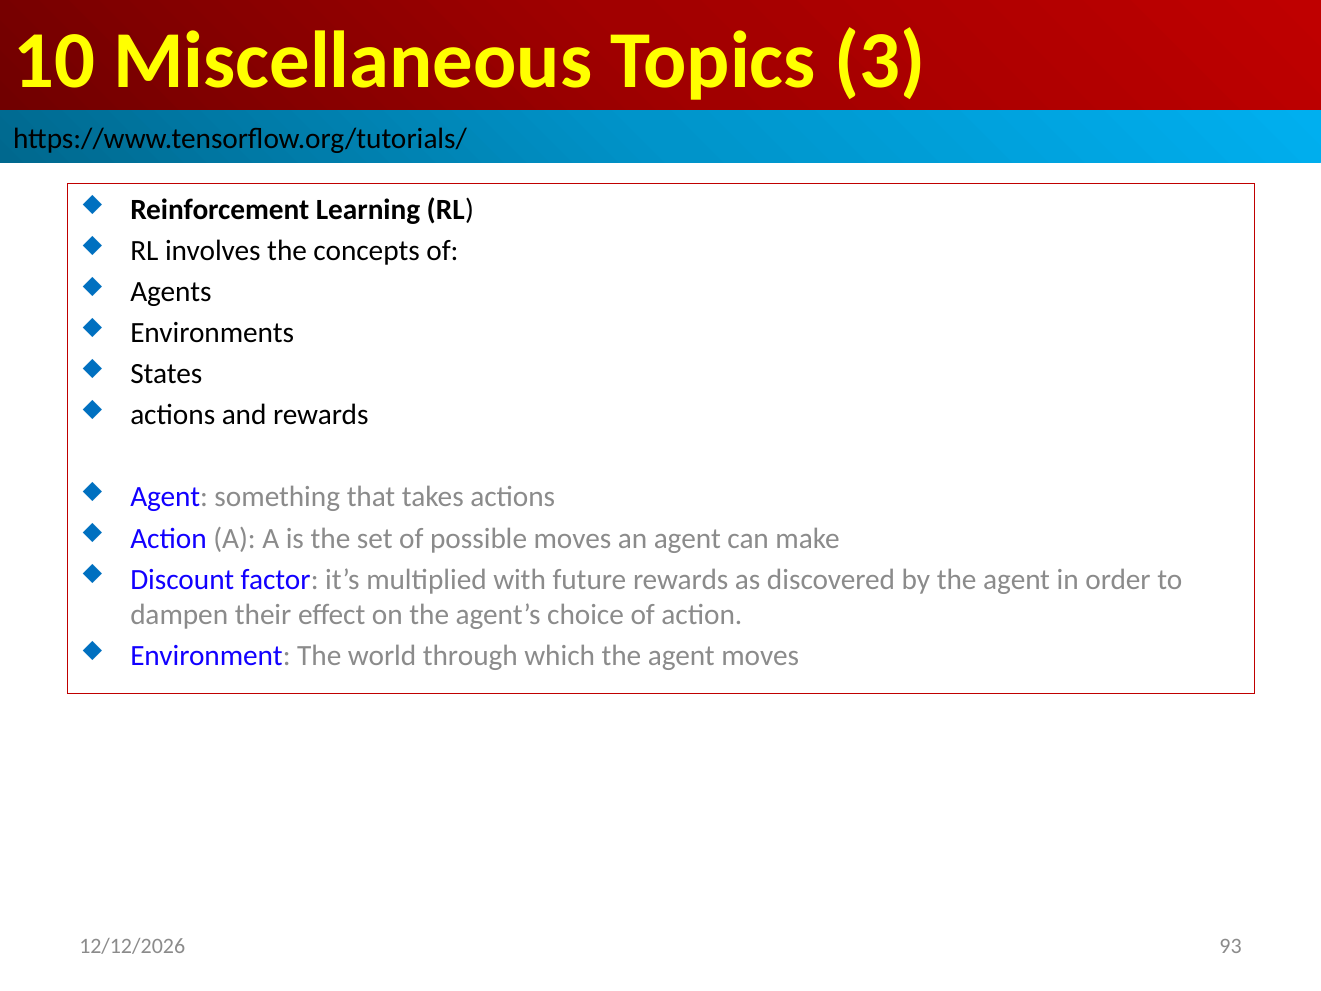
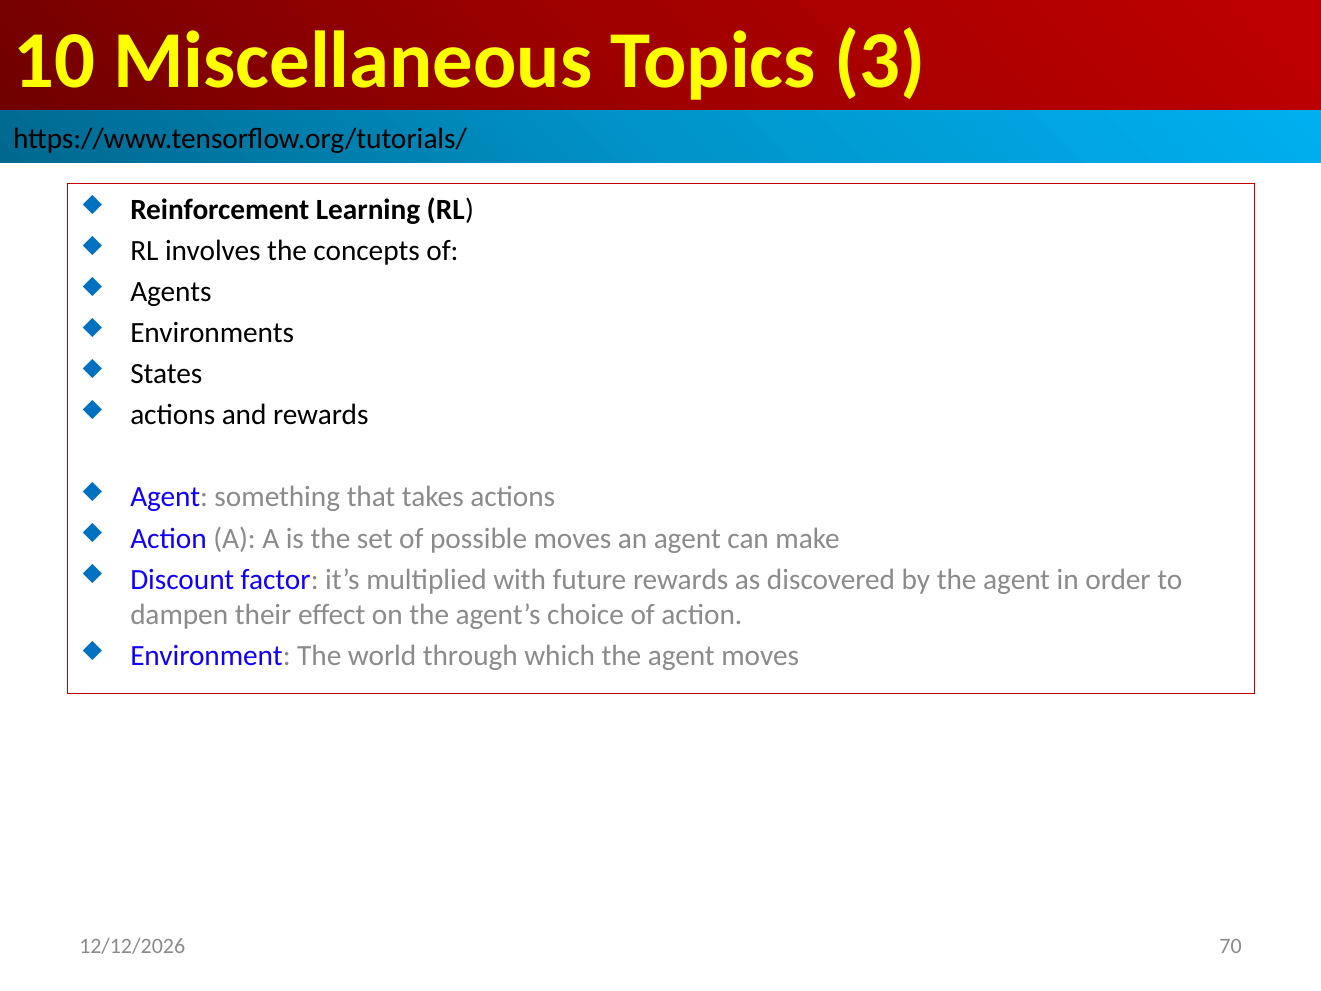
93: 93 -> 70
